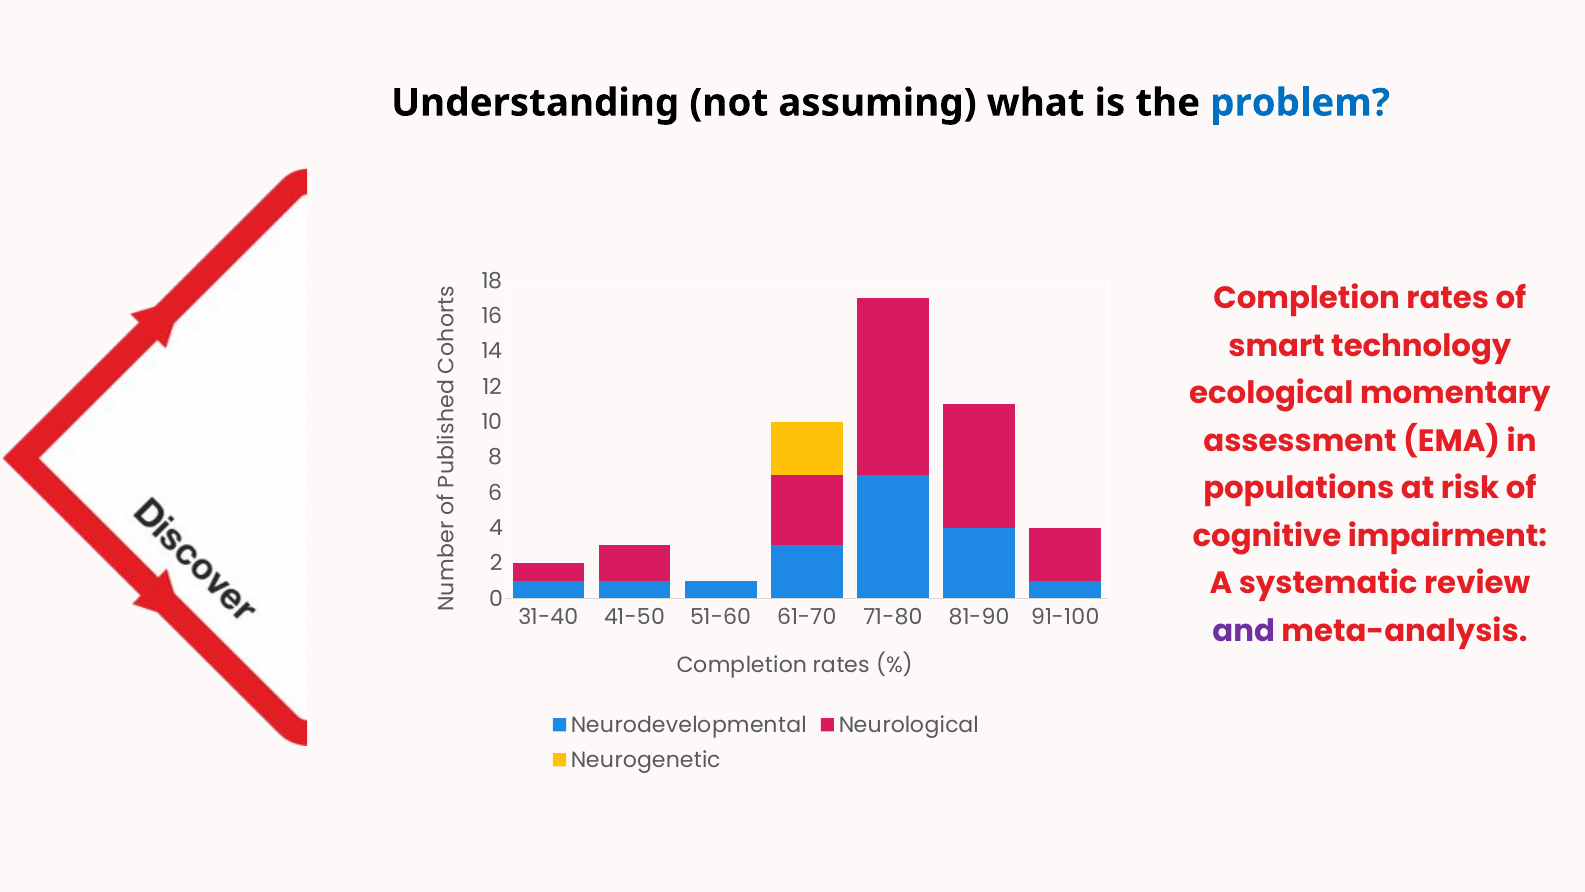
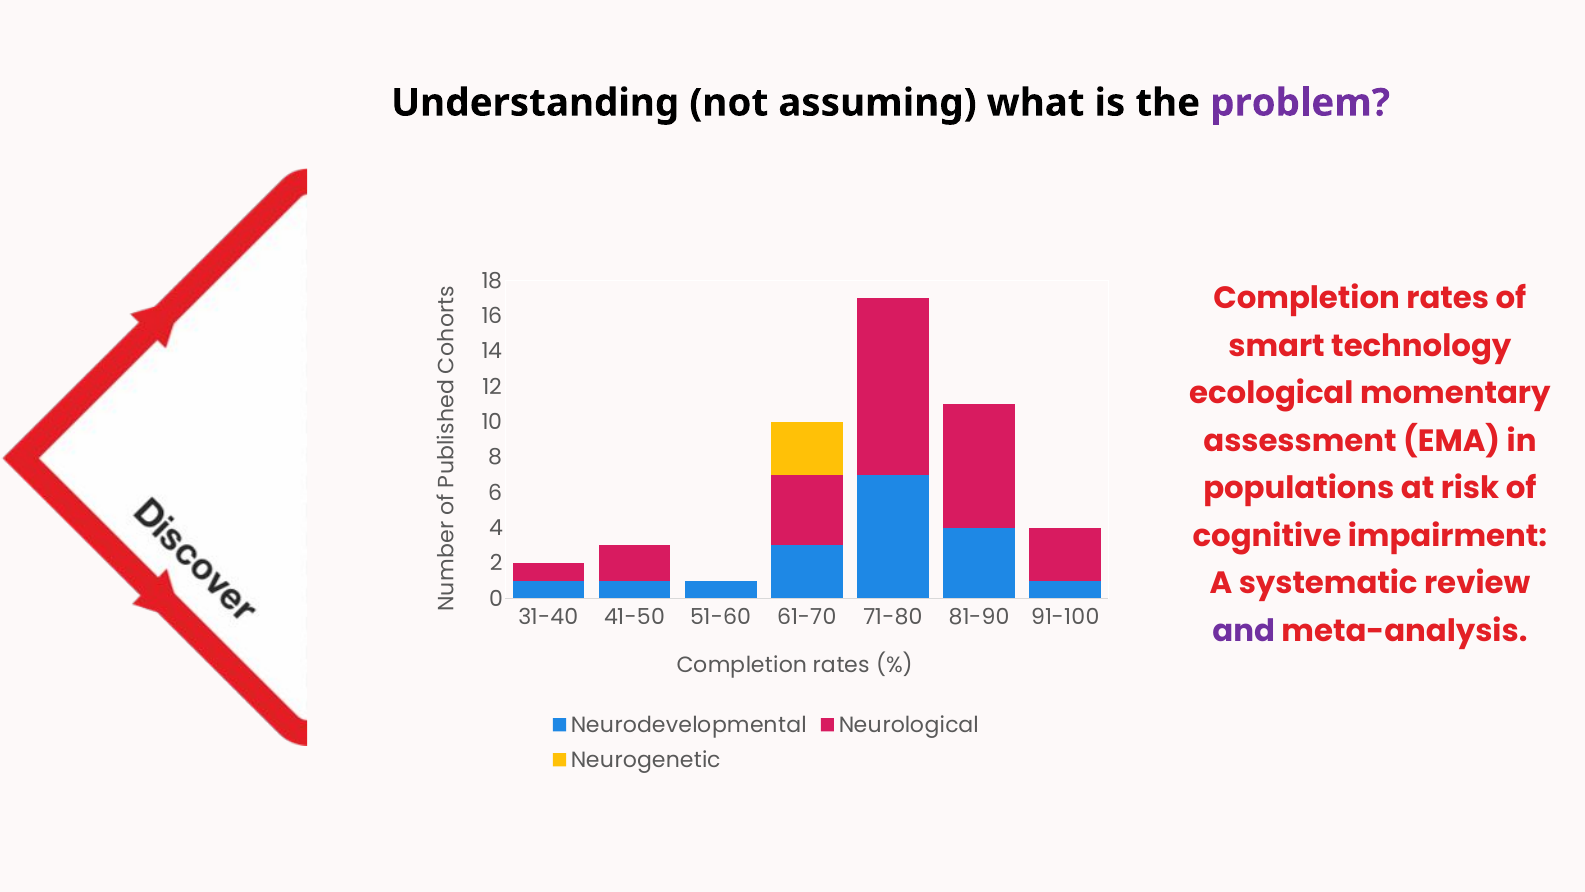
problem colour: blue -> purple
